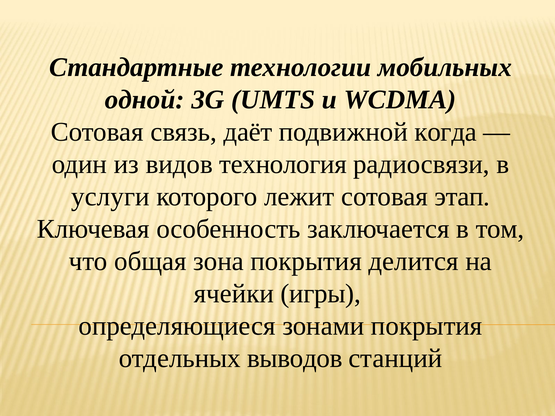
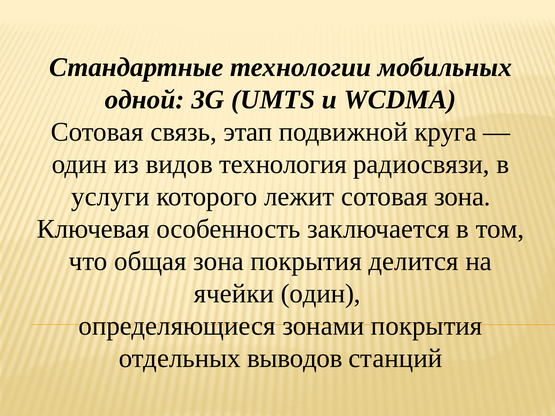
даёт: даёт -> этап
когда: когда -> круга
сотовая этап: этап -> зона
ячейки игры: игры -> один
